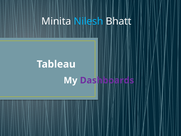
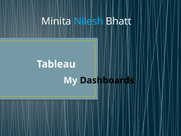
Dashboards colour: purple -> black
